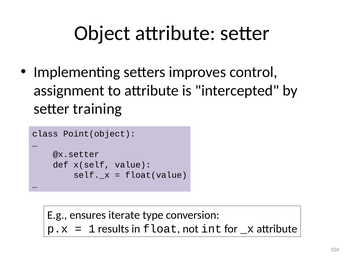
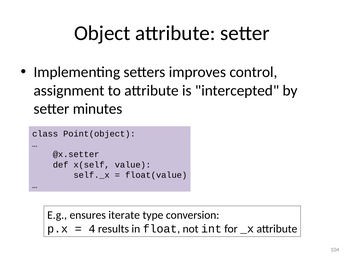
training: training -> minutes
1: 1 -> 4
